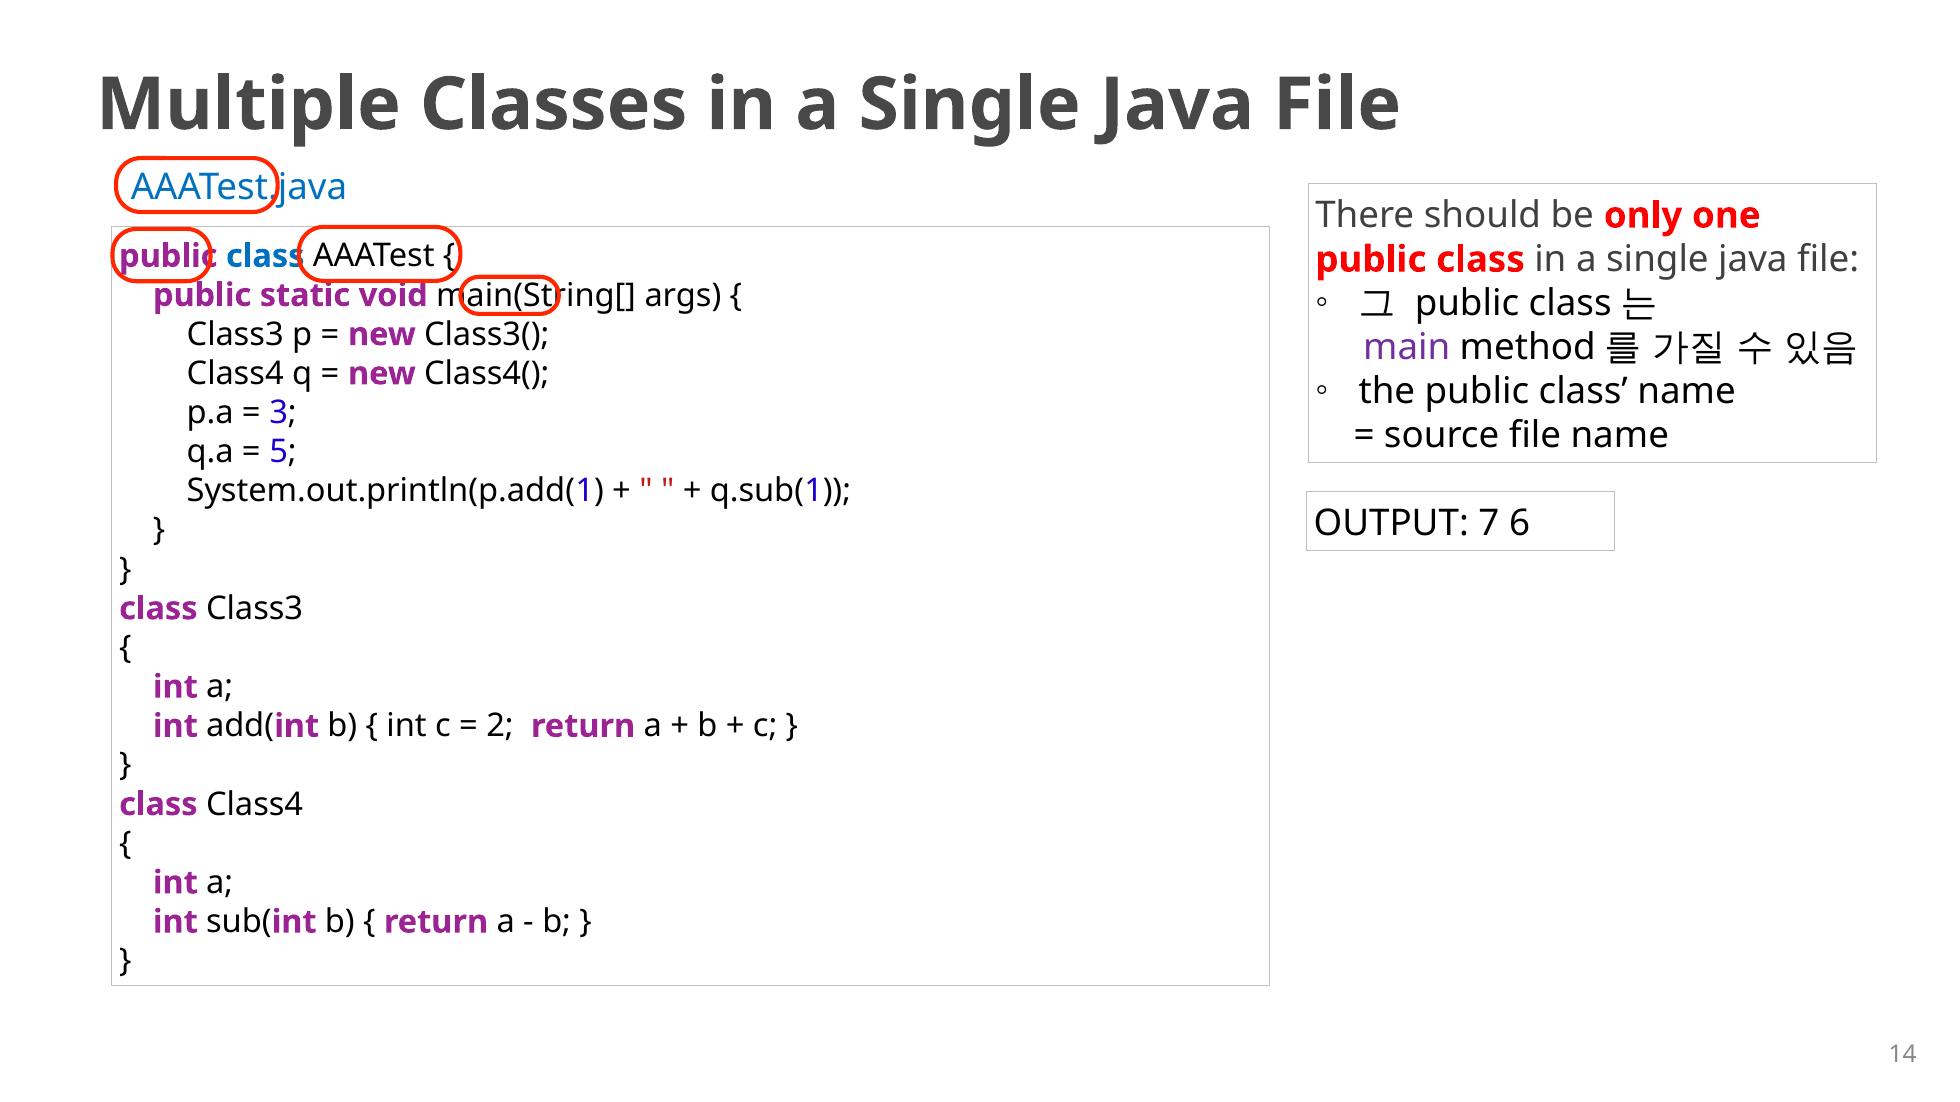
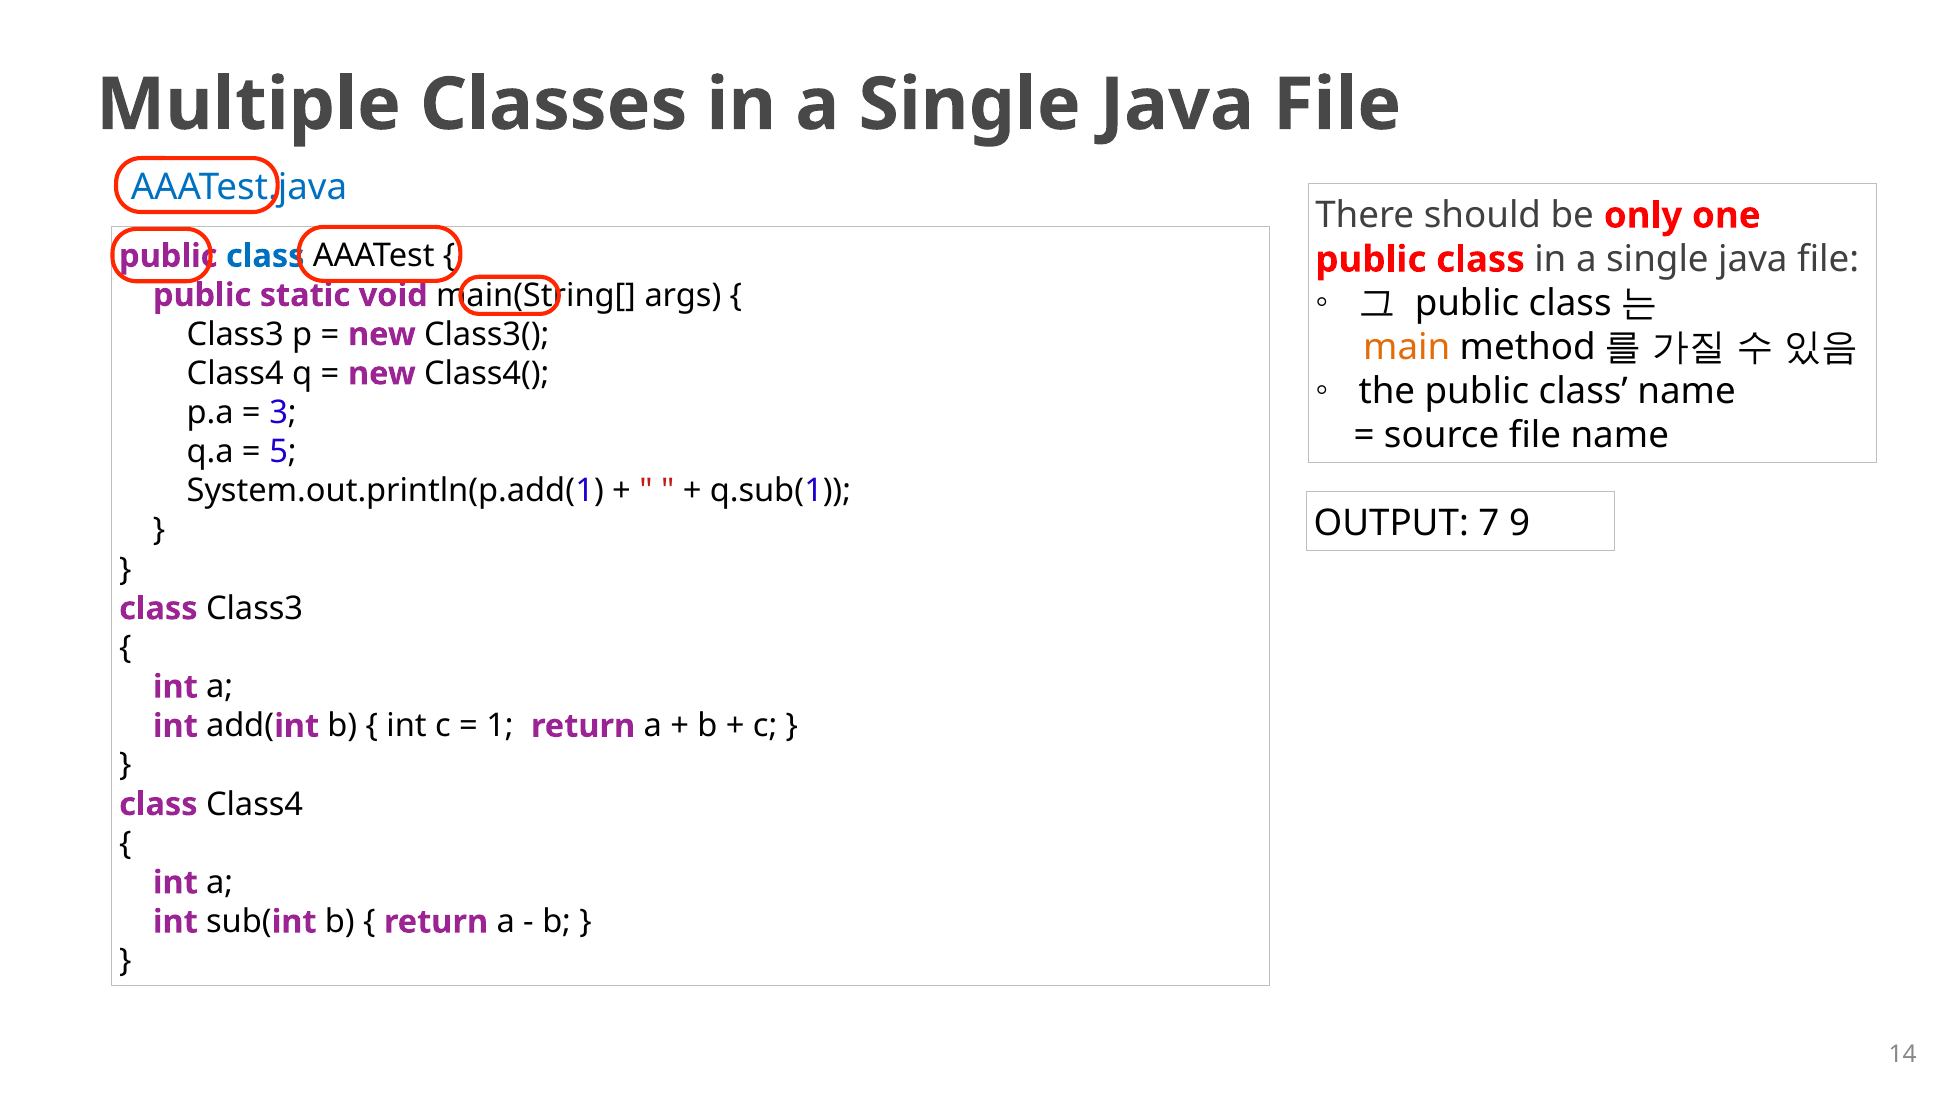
main colour: purple -> orange
6: 6 -> 9
2: 2 -> 1
